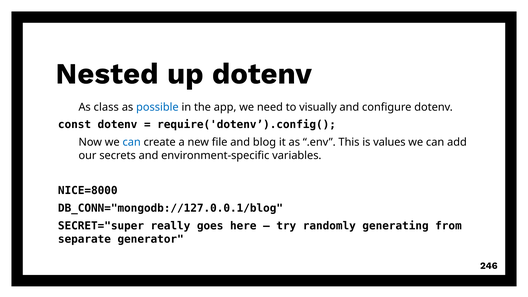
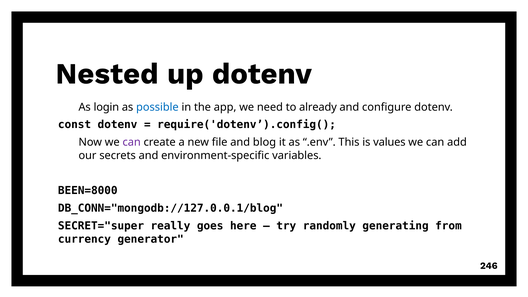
class: class -> login
visually: visually -> already
can at (132, 142) colour: blue -> purple
NICE=8000: NICE=8000 -> BEEN=8000
separate: separate -> currency
